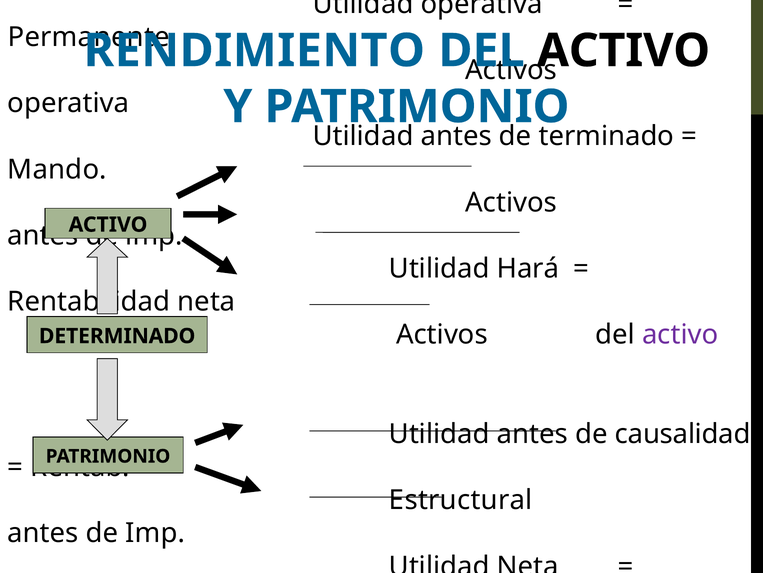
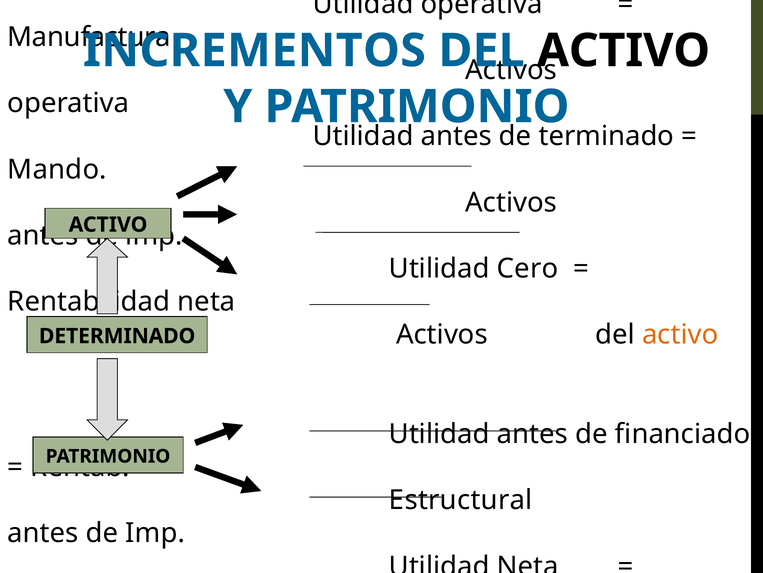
Permanente: Permanente -> Manufactura
RENDIMIENTO: RENDIMIENTO -> INCREMENTOS
Hará: Hará -> Cero
activo at (680, 334) colour: purple -> orange
causalidad: causalidad -> financiado
